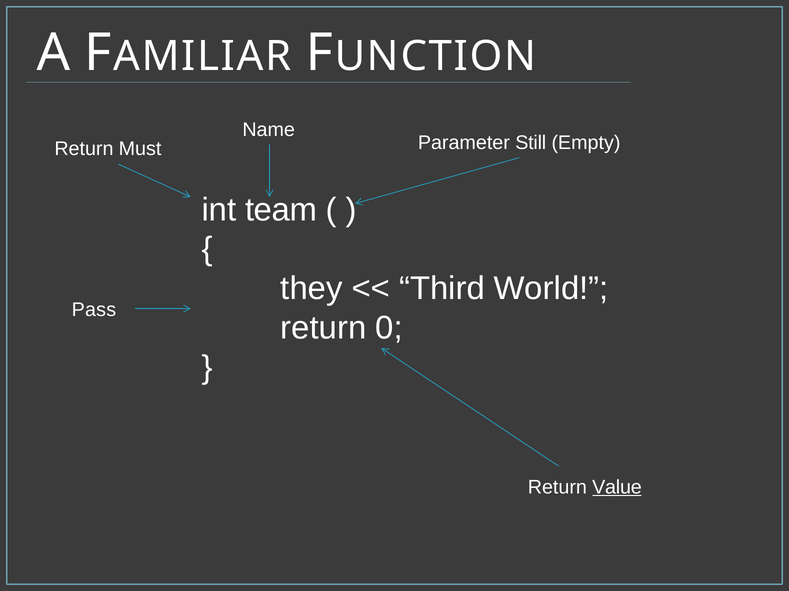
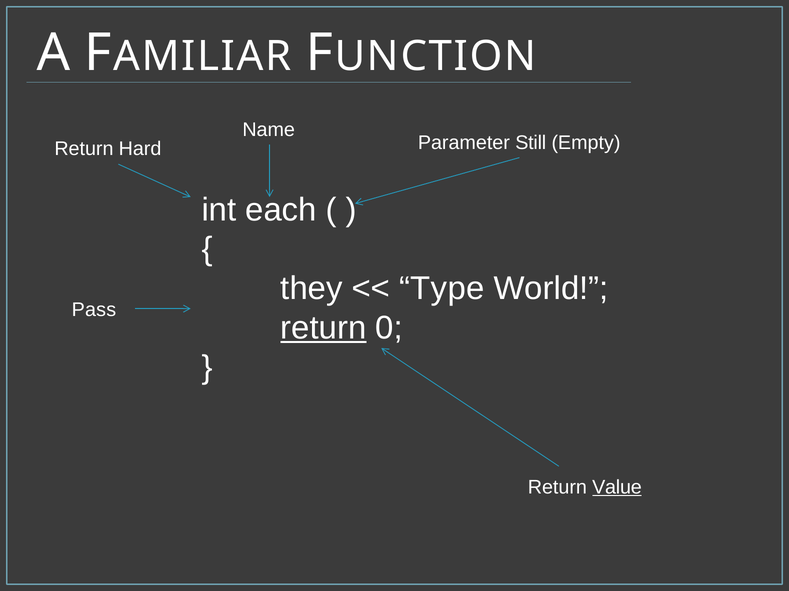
Must: Must -> Hard
team: team -> each
Third: Third -> Type
return at (323, 328) underline: none -> present
